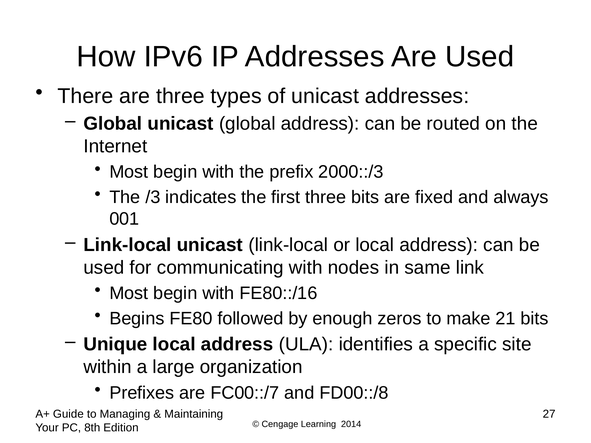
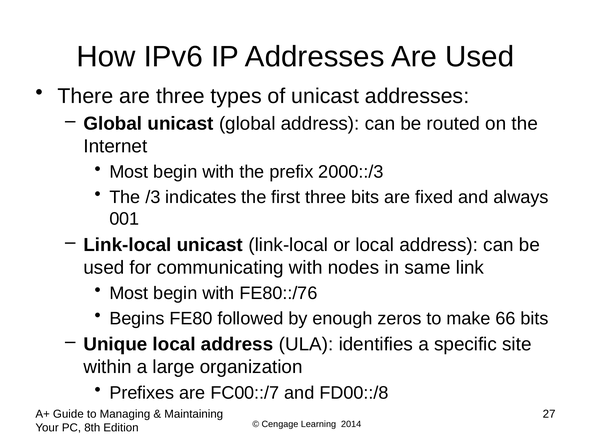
FE80::/16: FE80::/16 -> FE80::/76
21: 21 -> 66
